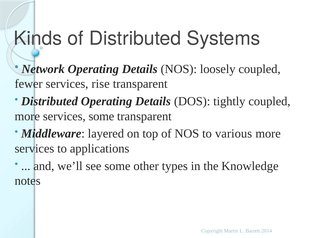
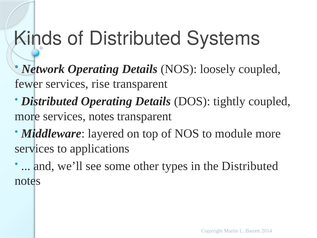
services some: some -> notes
various: various -> module
the Knowledge: Knowledge -> Distributed
